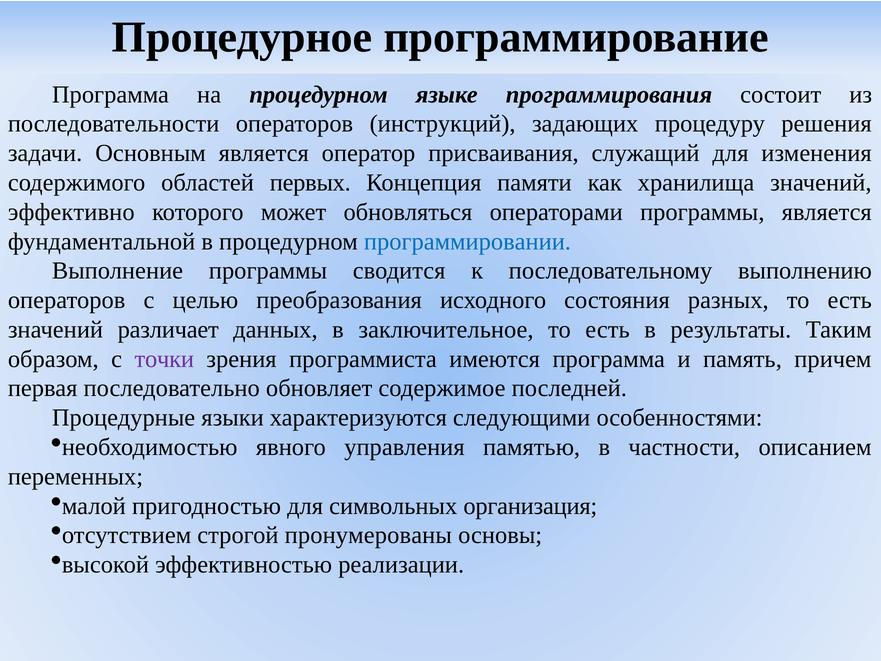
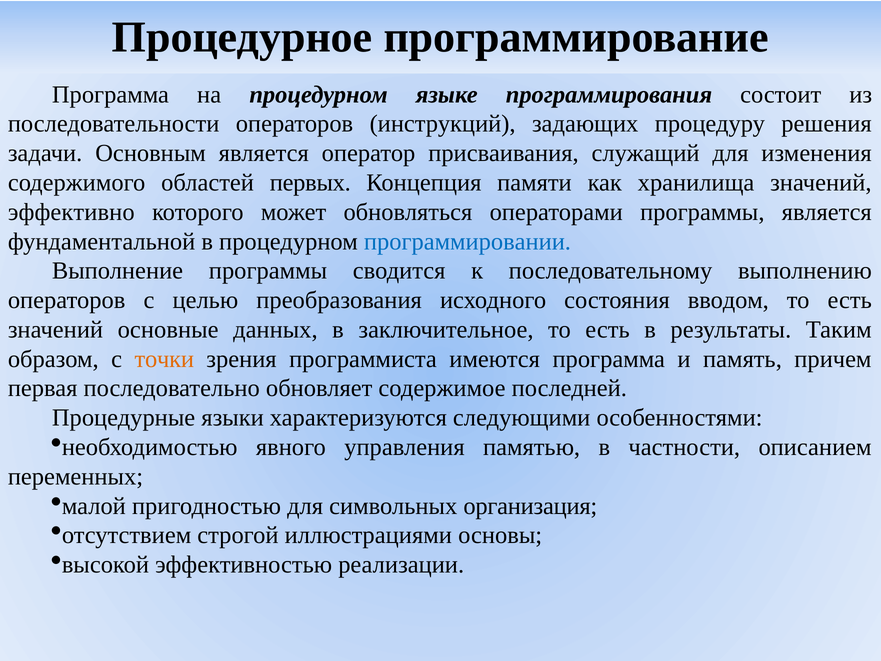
разных: разных -> вводом
различает: различает -> основные
точки colour: purple -> orange
пронумерованы: пронумерованы -> иллюстрациями
